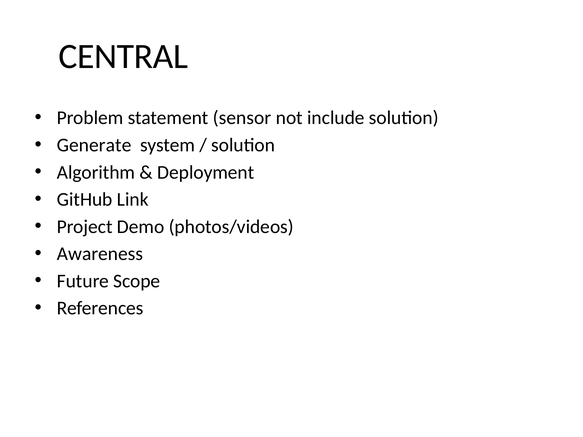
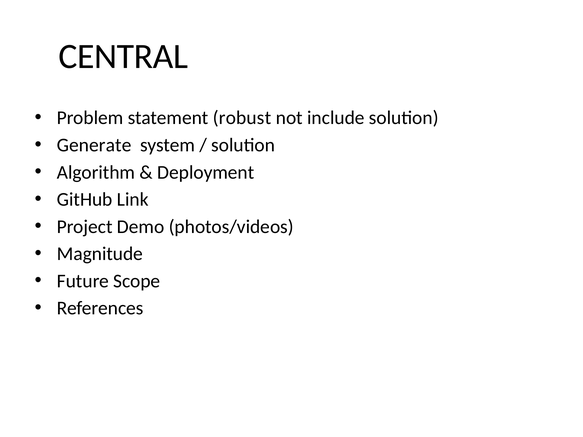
sensor: sensor -> robust
Awareness: Awareness -> Magnitude
